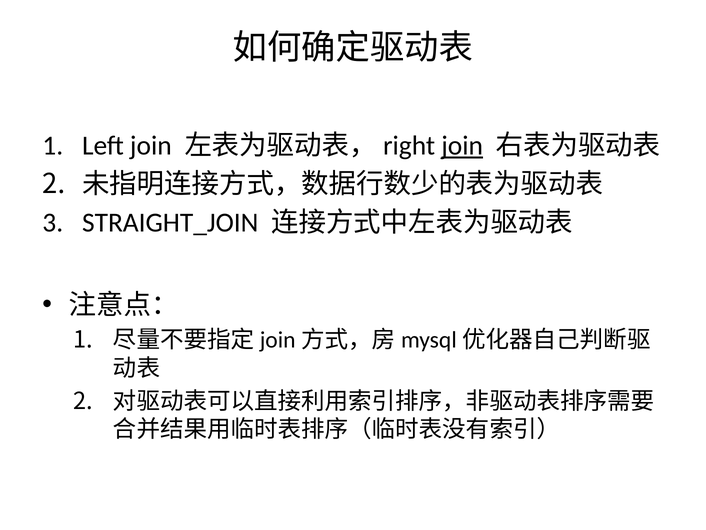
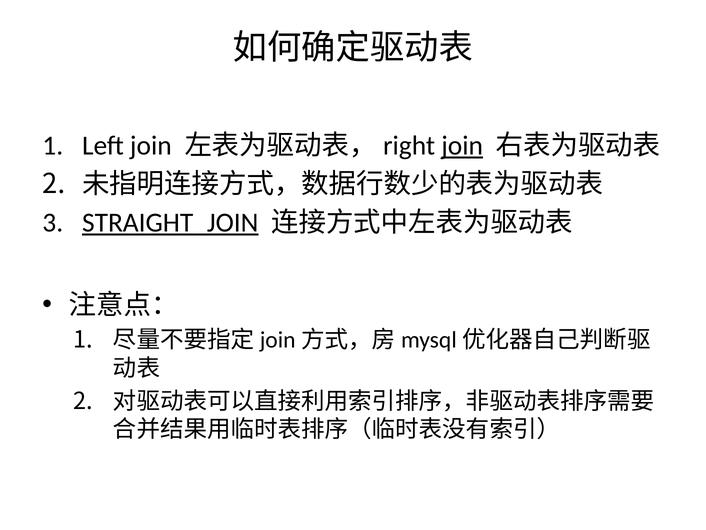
STRAIGHT_JOIN underline: none -> present
